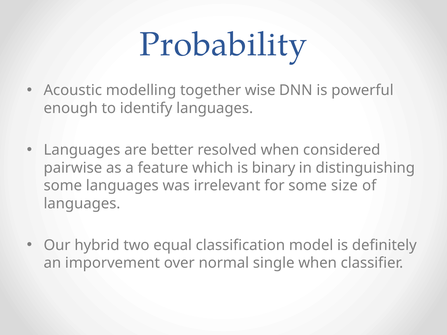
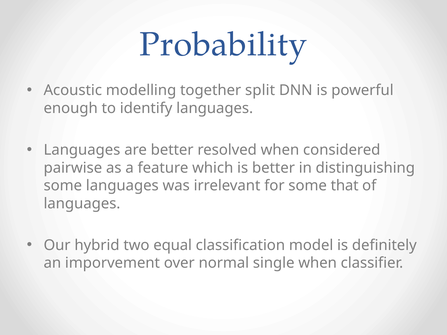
wise: wise -> split
is binary: binary -> better
size: size -> that
